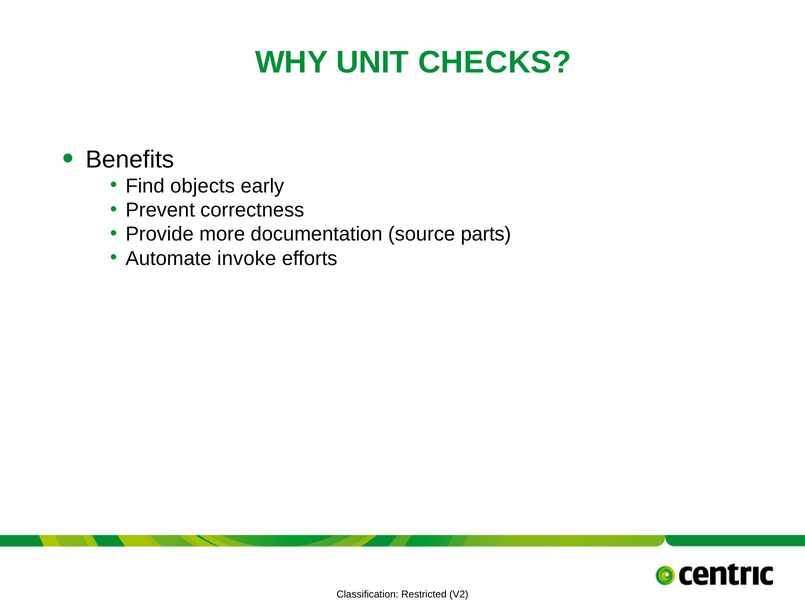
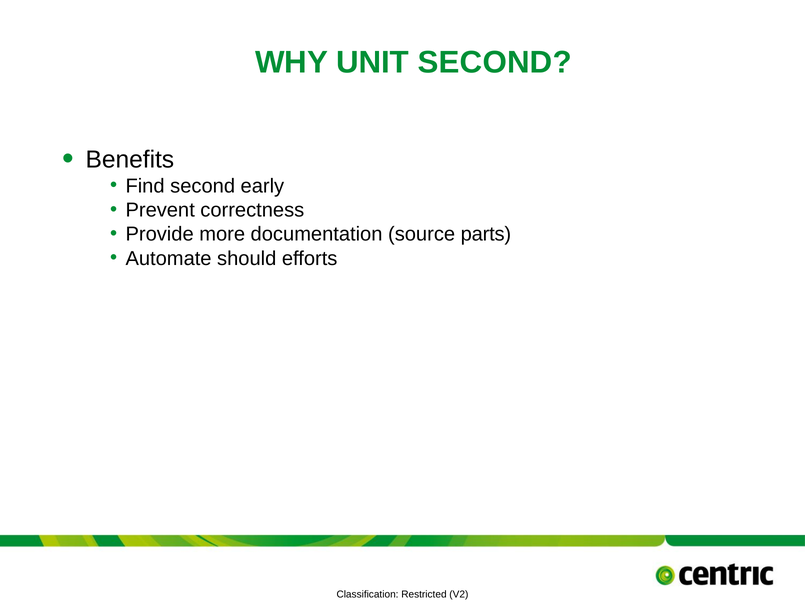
UNIT CHECKS: CHECKS -> SECOND
Find objects: objects -> second
invoke: invoke -> should
